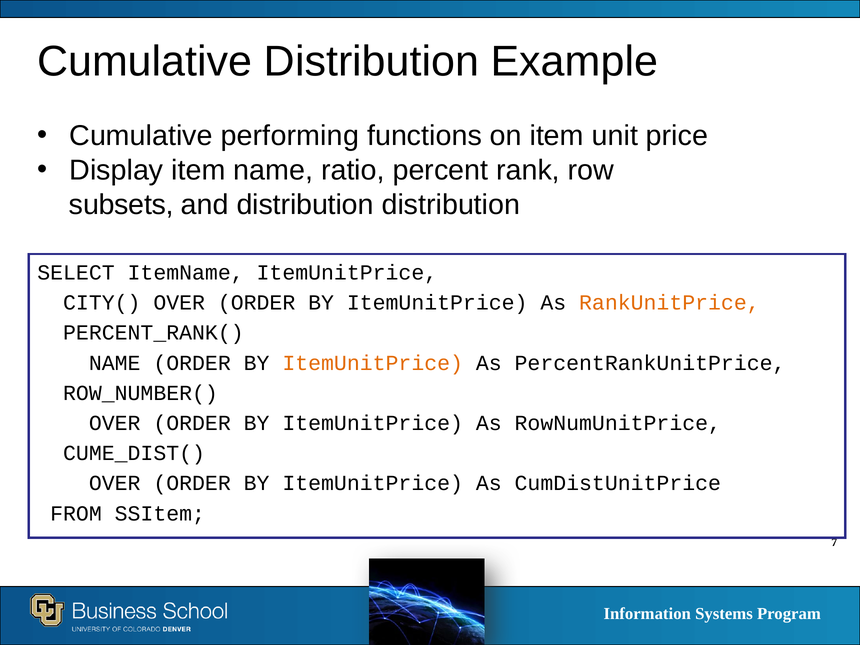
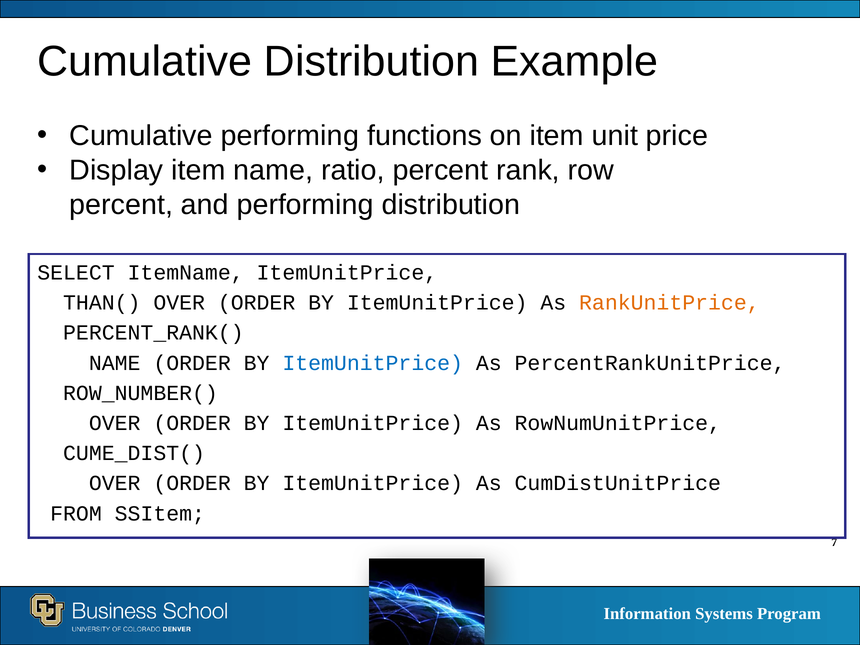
subsets at (121, 205): subsets -> percent
and distribution: distribution -> performing
CITY(: CITY( -> THAN(
ItemUnitPrice at (373, 363) colour: orange -> blue
